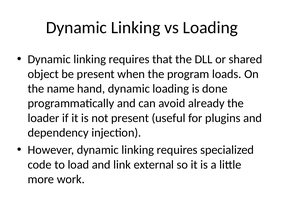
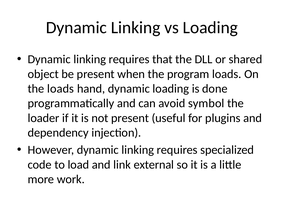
the name: name -> loads
already: already -> symbol
